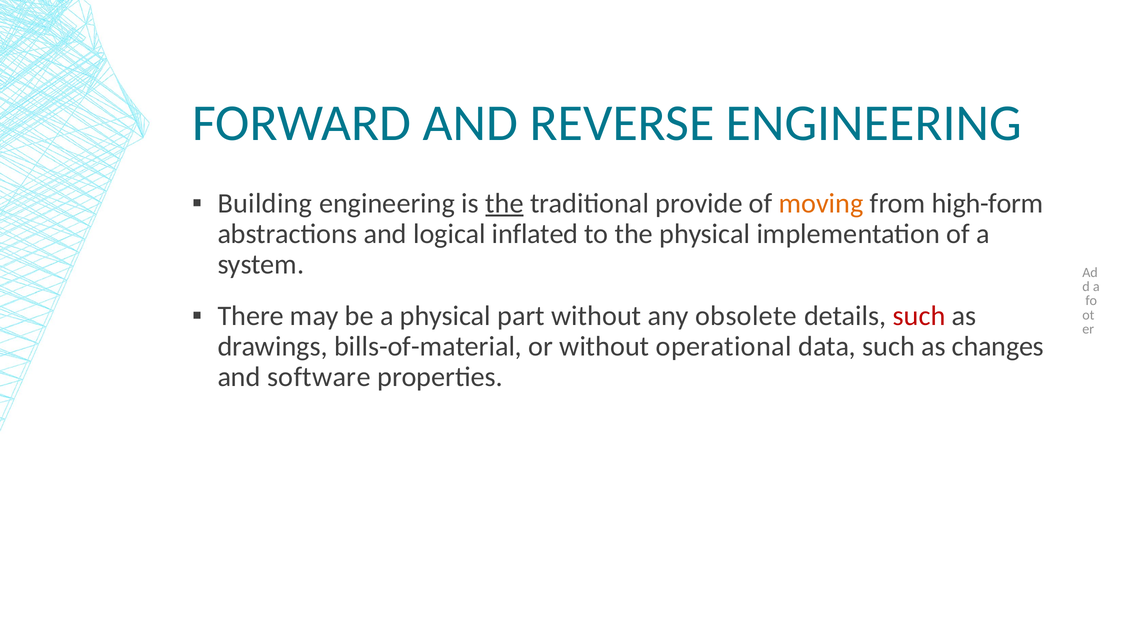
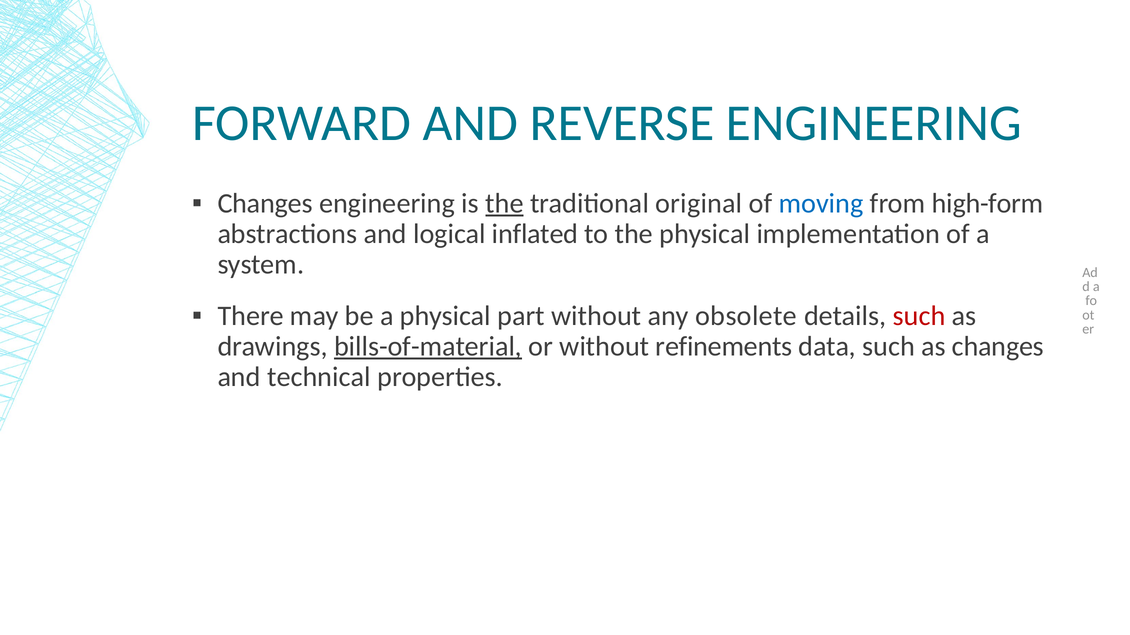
Building at (265, 204): Building -> Changes
provide: provide -> original
moving colour: orange -> blue
bills-of-material underline: none -> present
operational: operational -> refinements
software: software -> technical
